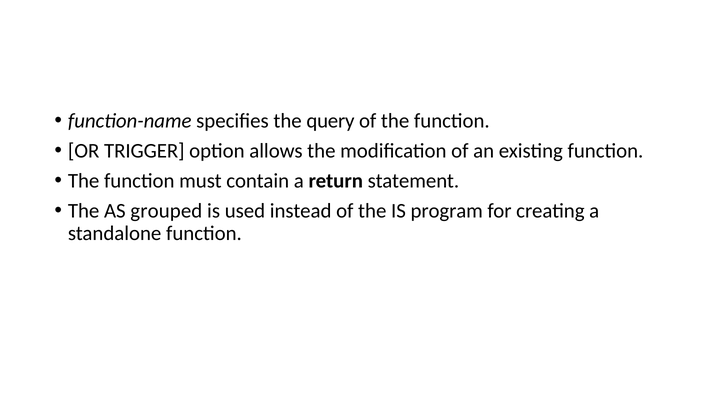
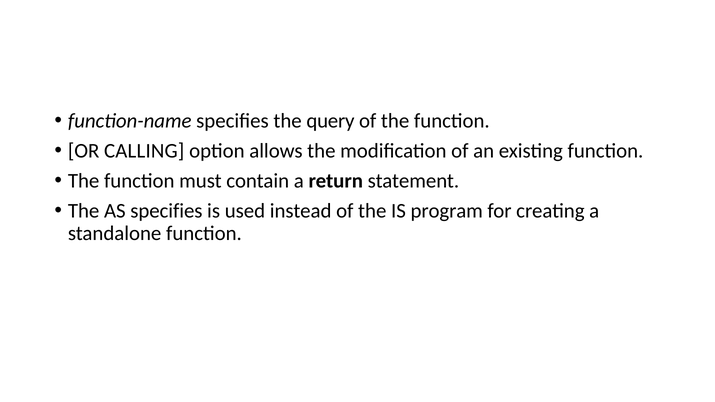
TRIGGER: TRIGGER -> CALLING
AS grouped: grouped -> specifies
